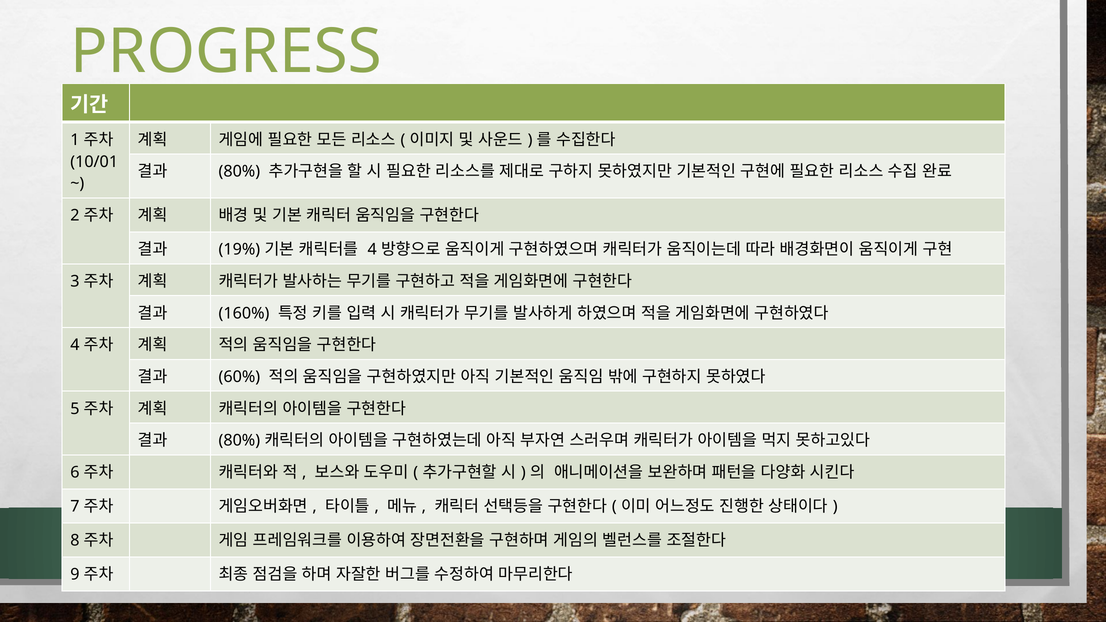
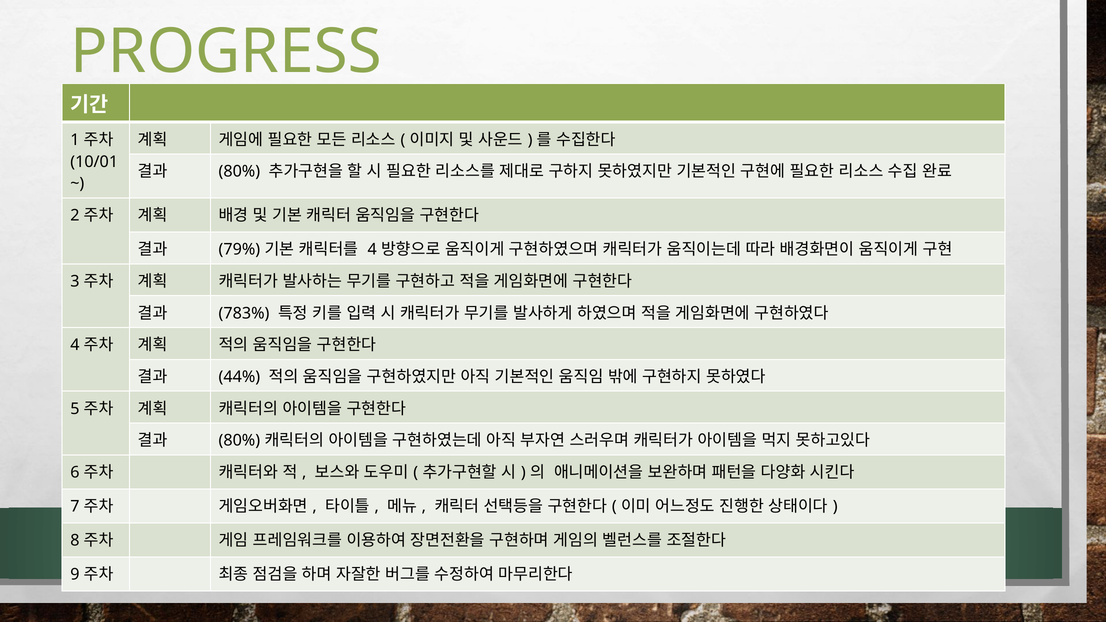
19%: 19% -> 79%
160%: 160% -> 783%
60%: 60% -> 44%
